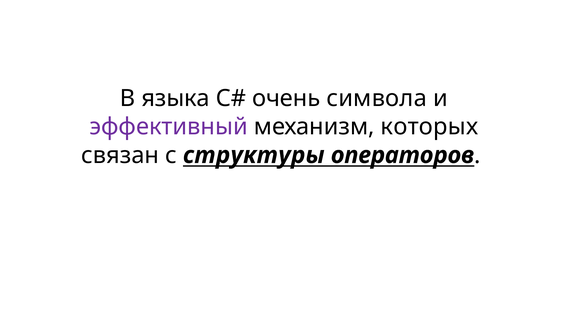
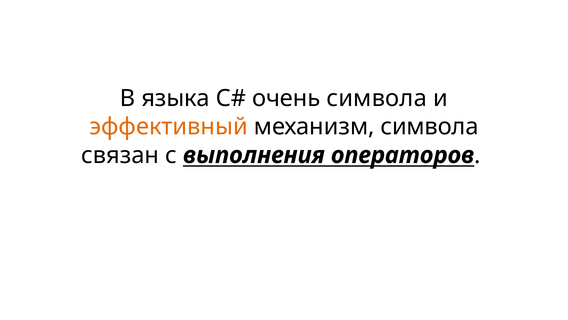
эффективный colour: purple -> orange
механизм которых: которых -> символа
структуры: структуры -> выполнения
